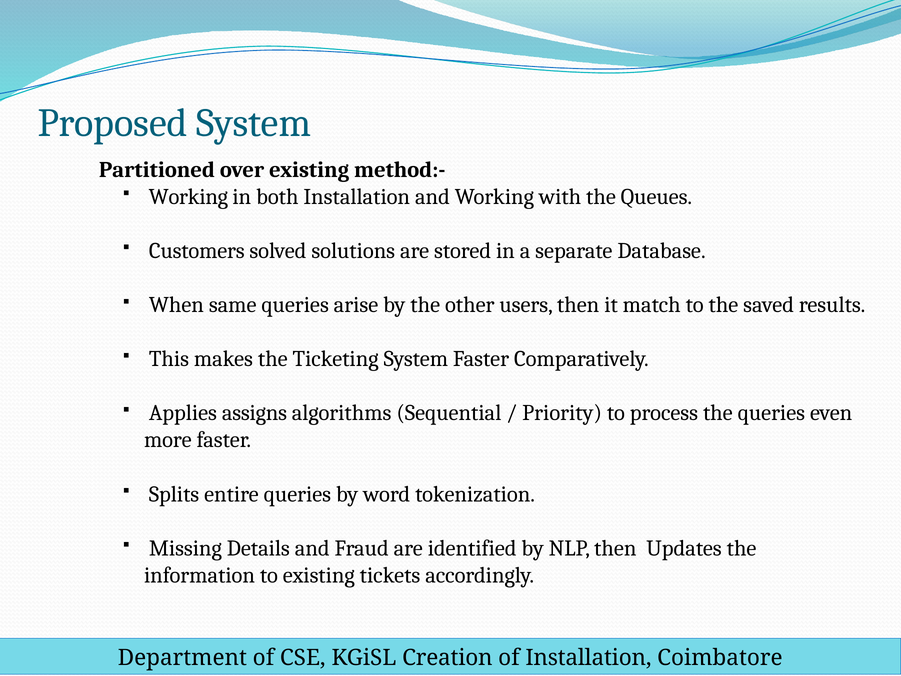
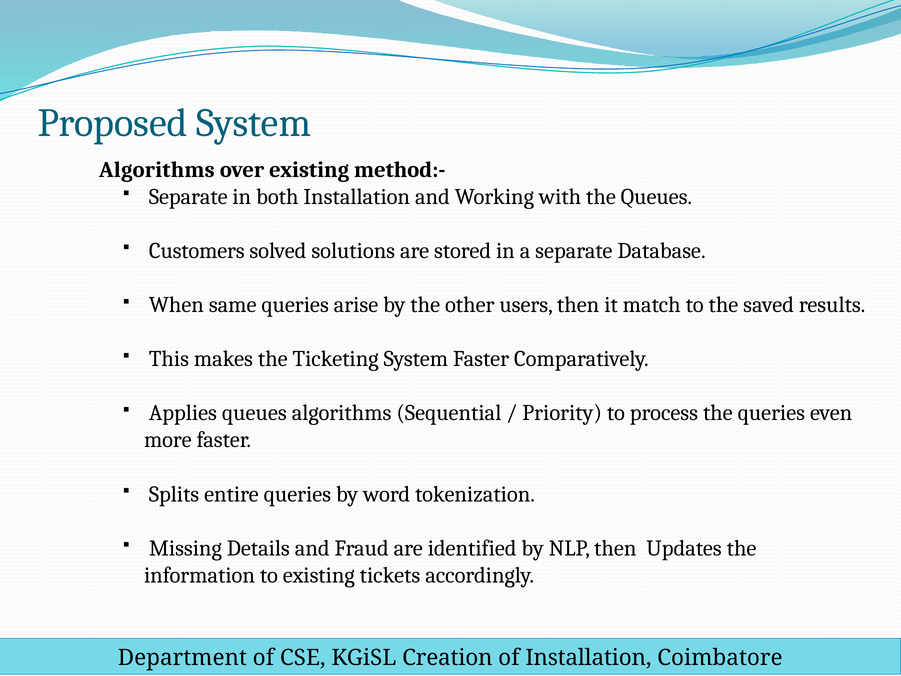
Partitioned at (157, 170): Partitioned -> Algorithms
Working at (188, 197): Working -> Separate
Applies assigns: assigns -> queues
